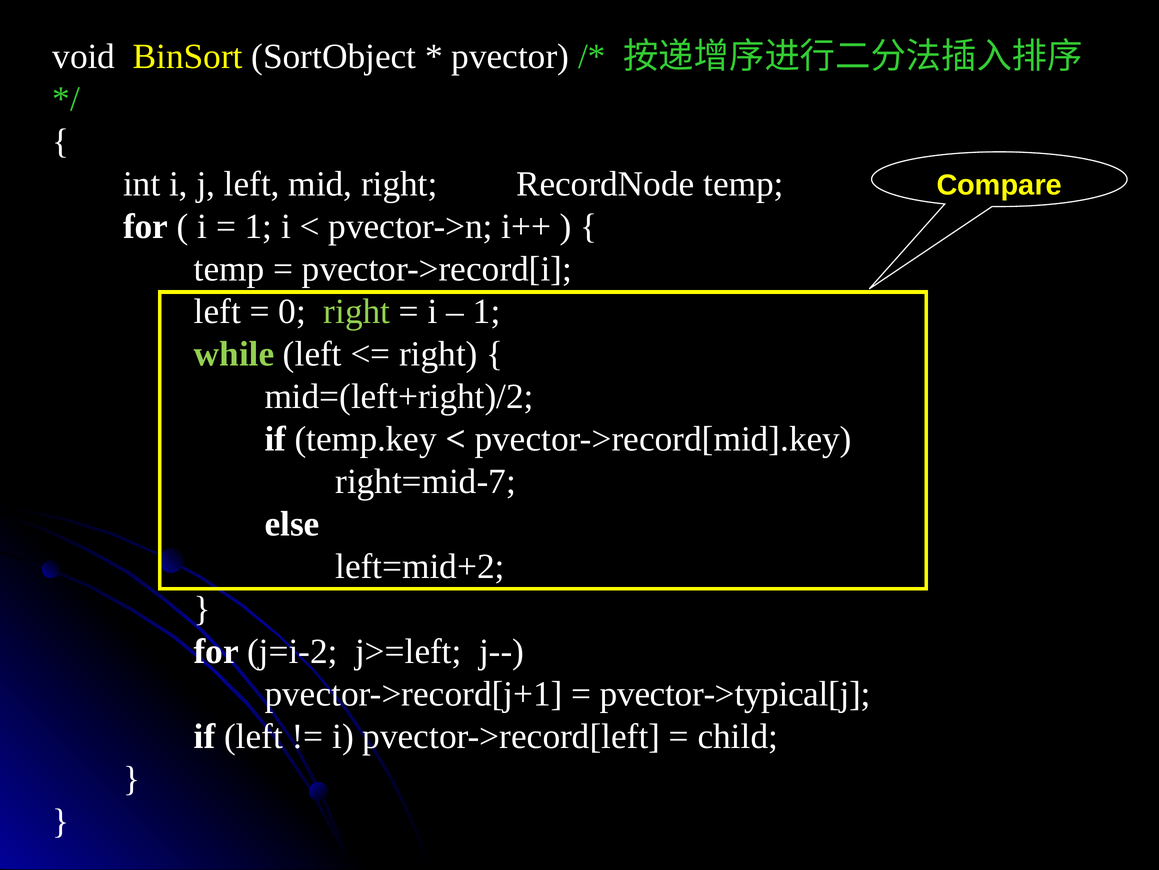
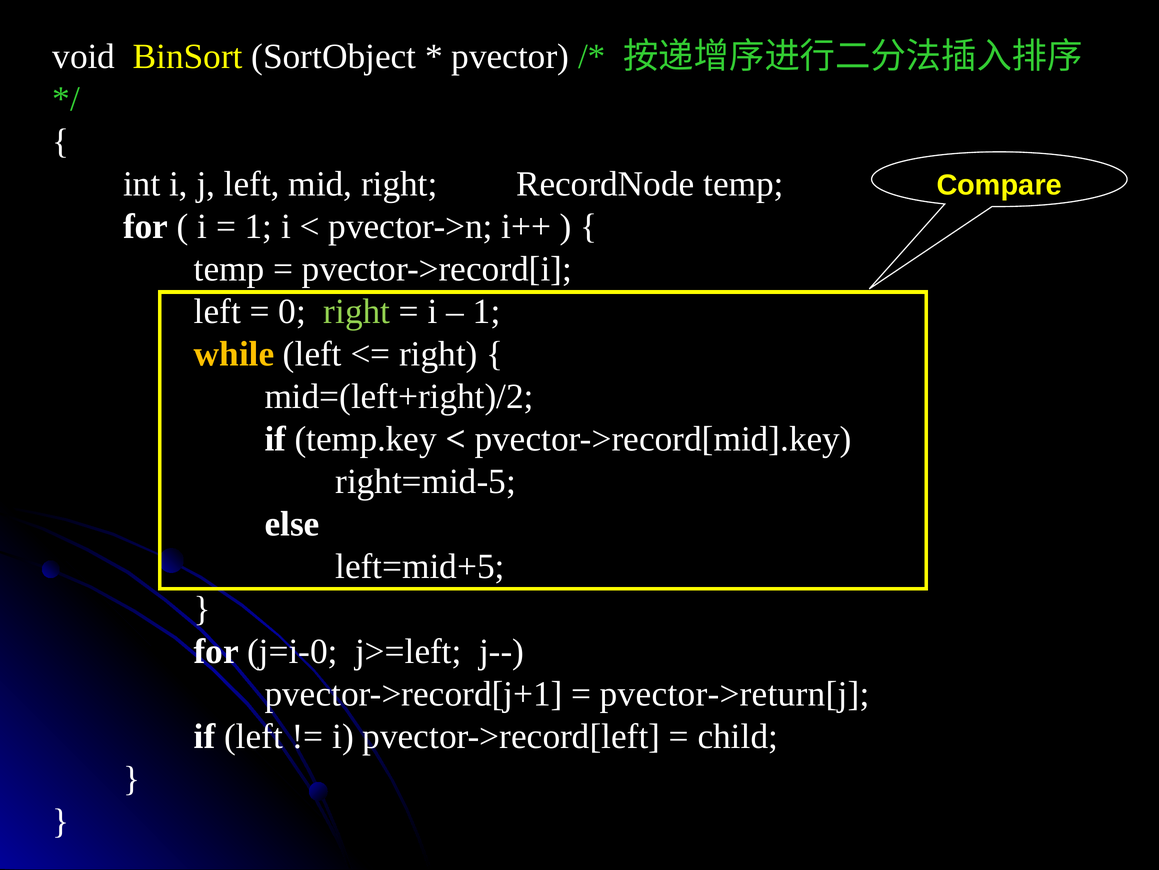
while colour: light green -> yellow
right=mid-7: right=mid-7 -> right=mid-5
left=mid+2: left=mid+2 -> left=mid+5
j=i-2: j=i-2 -> j=i-0
pvector->typical[j: pvector->typical[j -> pvector->return[j
